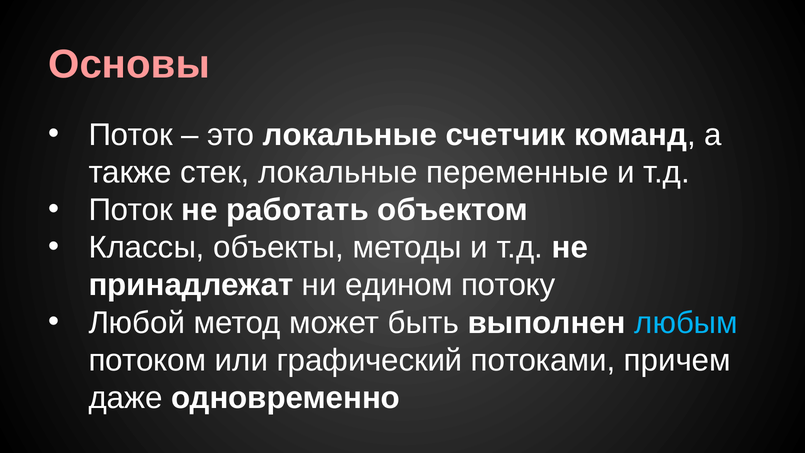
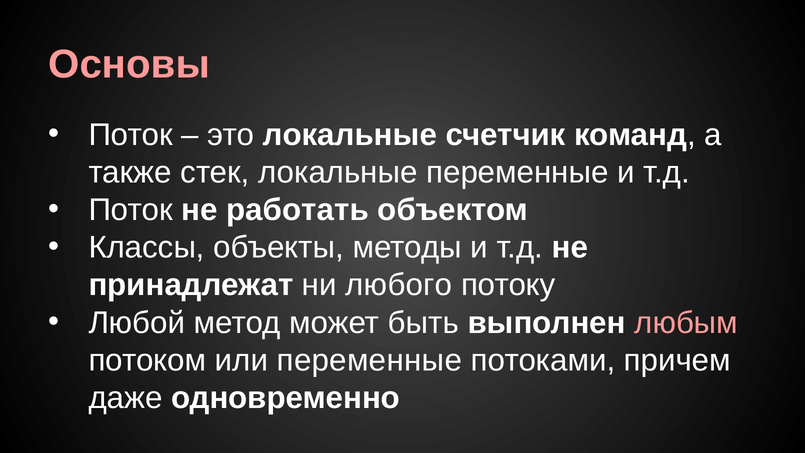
едином: едином -> любого
любым colour: light blue -> pink
или графический: графический -> переменные
